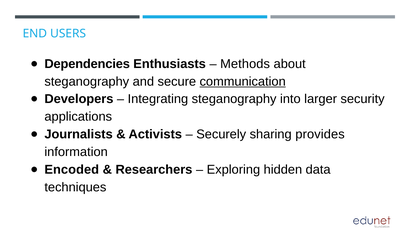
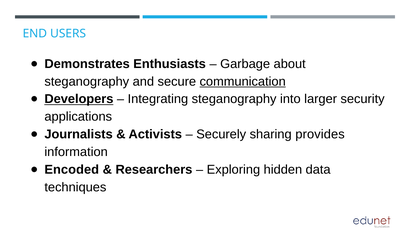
Dependencies: Dependencies -> Demonstrates
Methods: Methods -> Garbage
Developers underline: none -> present
